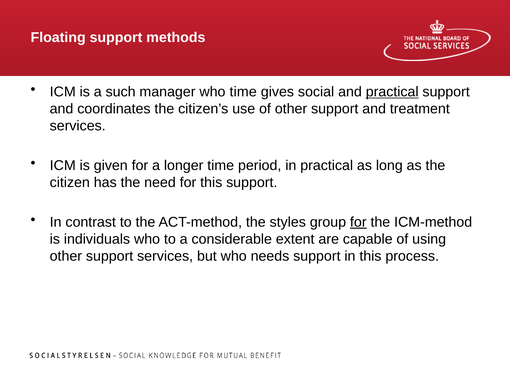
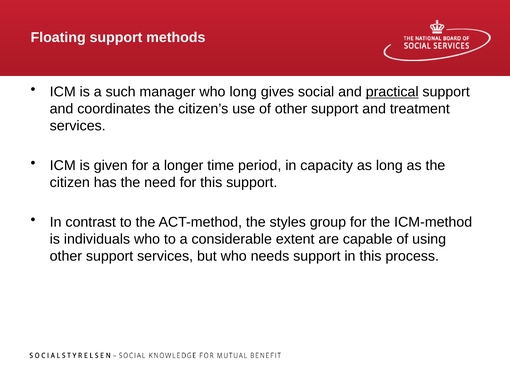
who time: time -> long
in practical: practical -> capacity
for at (358, 222) underline: present -> none
